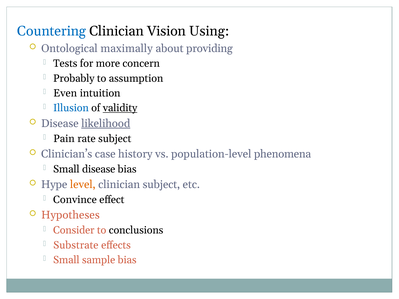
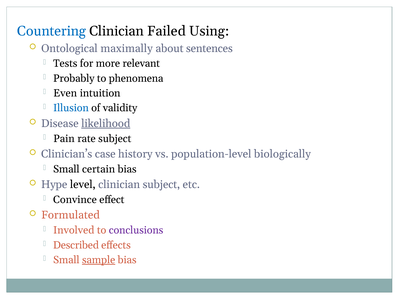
Vision: Vision -> Failed
providing: providing -> sentences
concern: concern -> relevant
assumption: assumption -> phenomena
validity underline: present -> none
phenomena: phenomena -> biologically
Small disease: disease -> certain
level colour: orange -> black
Hypotheses: Hypotheses -> Formulated
Consider: Consider -> Involved
conclusions colour: black -> purple
Substrate: Substrate -> Described
sample underline: none -> present
